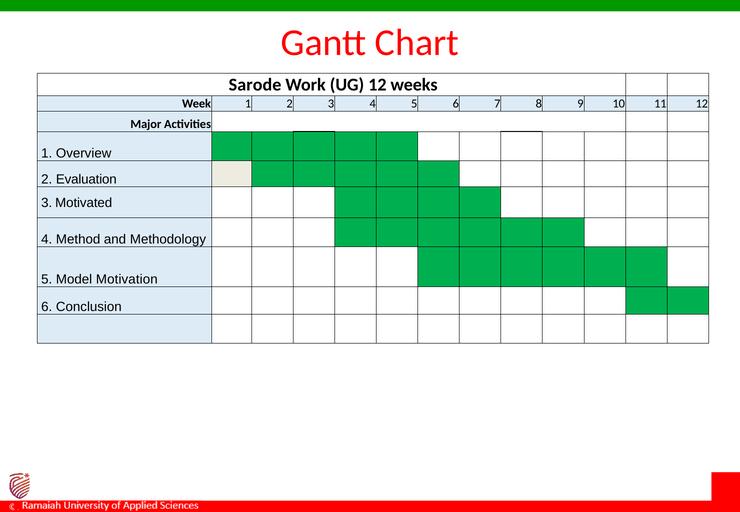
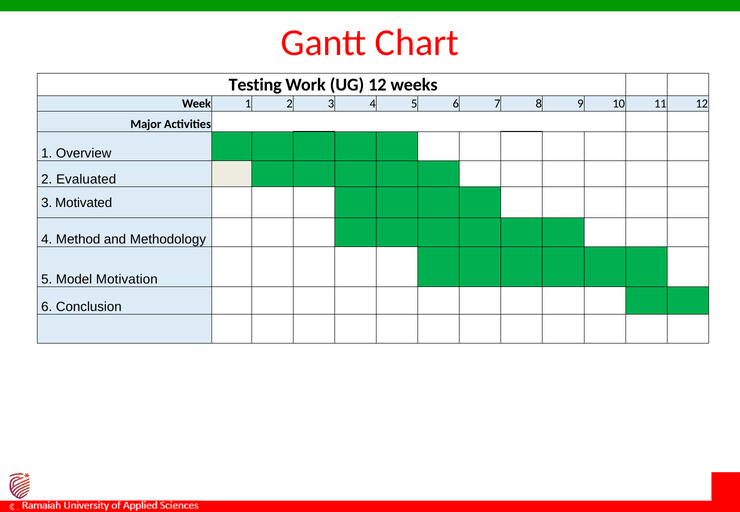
Sarode: Sarode -> Testing
Evaluation: Evaluation -> Evaluated
